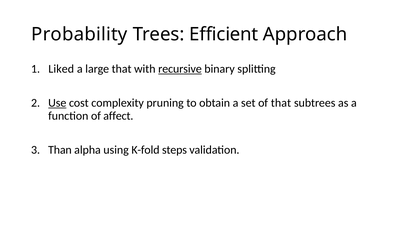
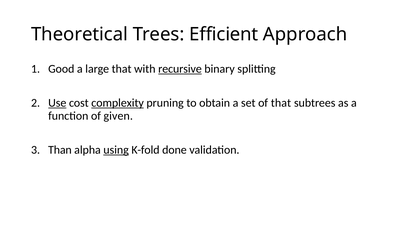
Probability: Probability -> Theoretical
Liked: Liked -> Good
complexity underline: none -> present
affect: affect -> given
using underline: none -> present
steps: steps -> done
